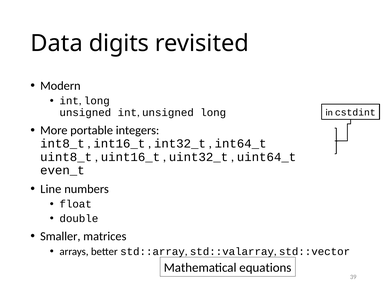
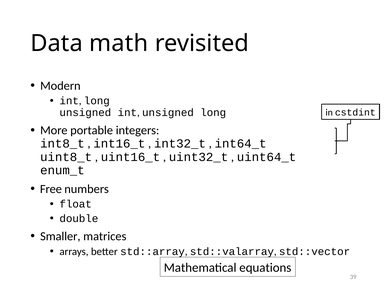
digits: digits -> math
even_t: even_t -> enum_t
Line: Line -> Free
